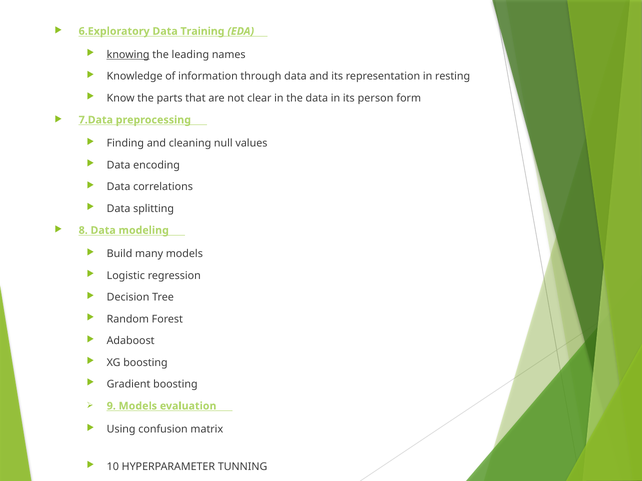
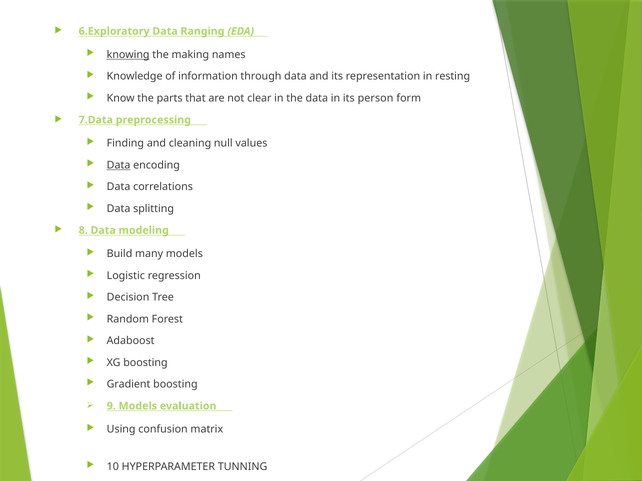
Training: Training -> Ranging
leading: leading -> making
Data at (119, 165) underline: none -> present
